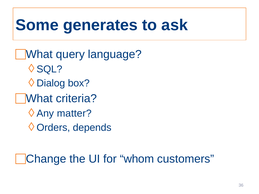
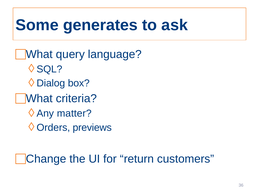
depends: depends -> previews
whom: whom -> return
